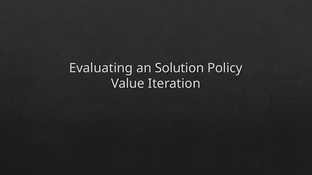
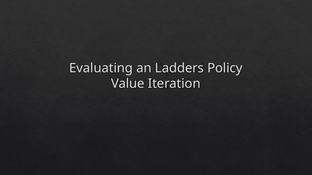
Solution: Solution -> Ladders
